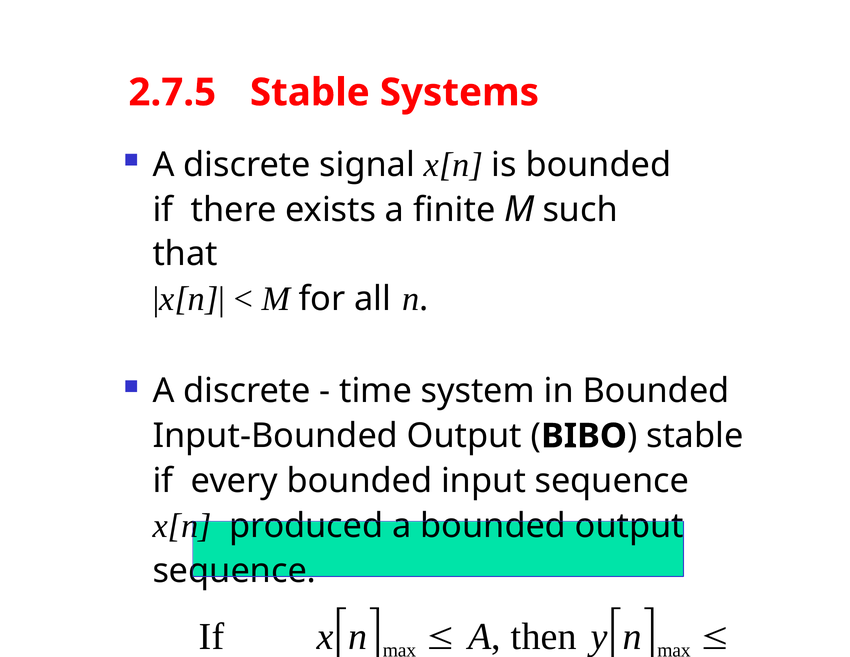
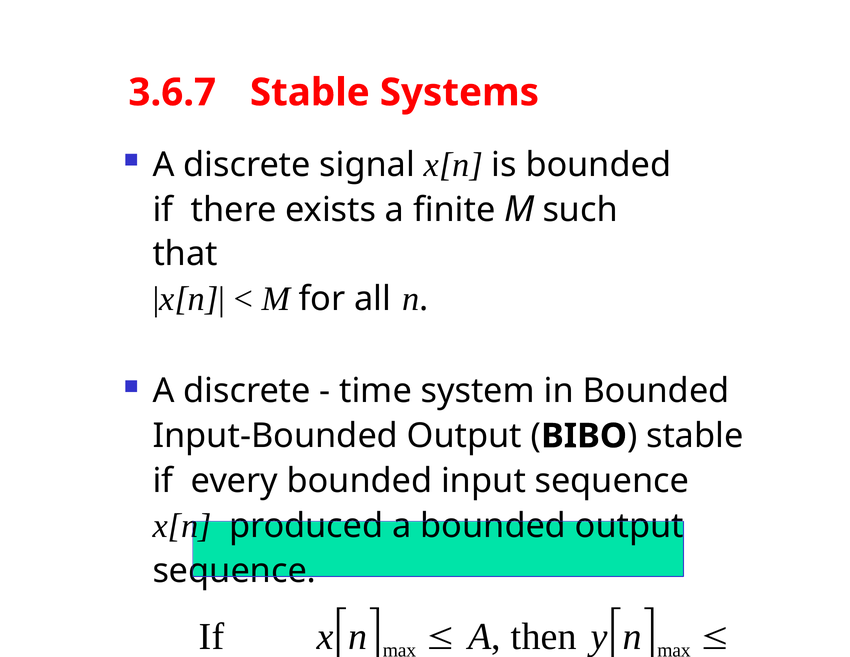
2.7.5: 2.7.5 -> 3.6.7
